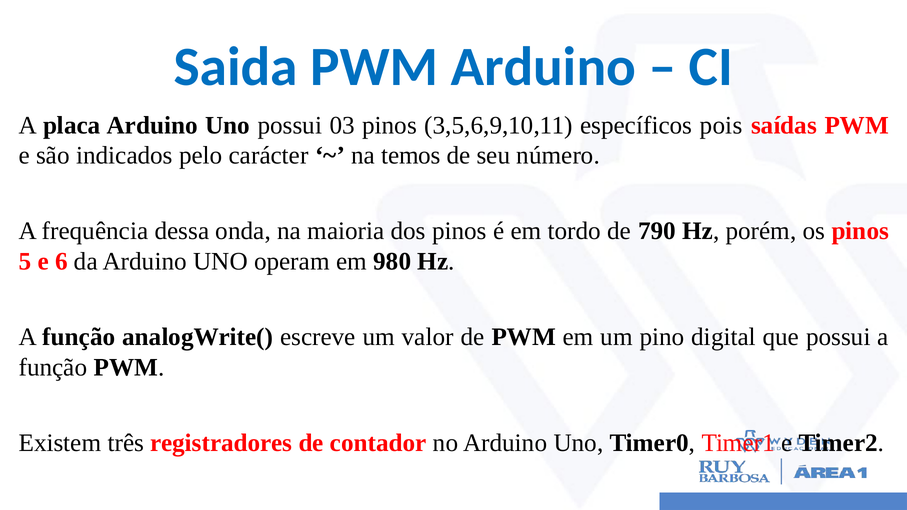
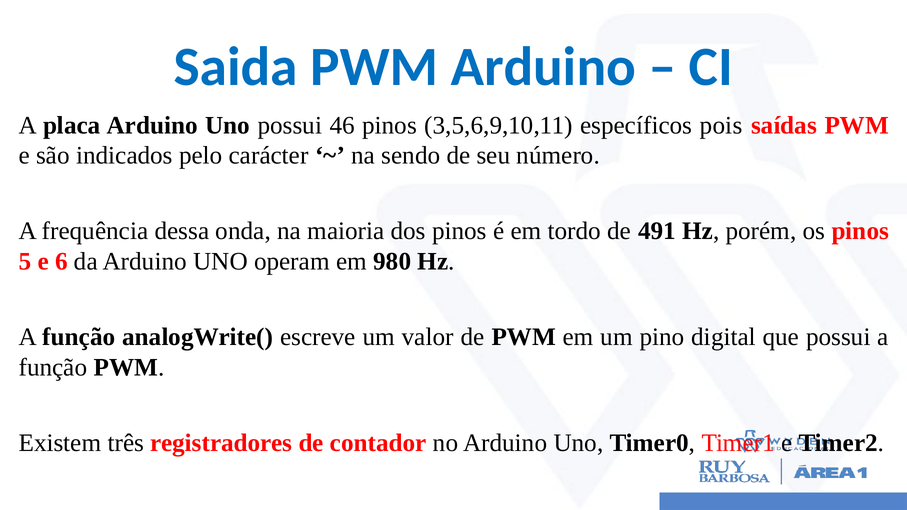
03: 03 -> 46
temos: temos -> sendo
790: 790 -> 491
